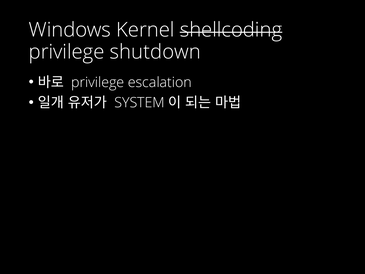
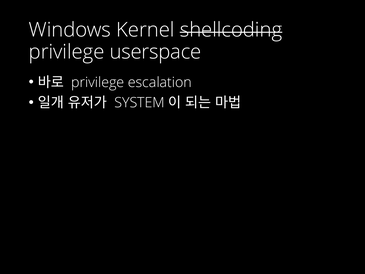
shutdown: shutdown -> userspace
